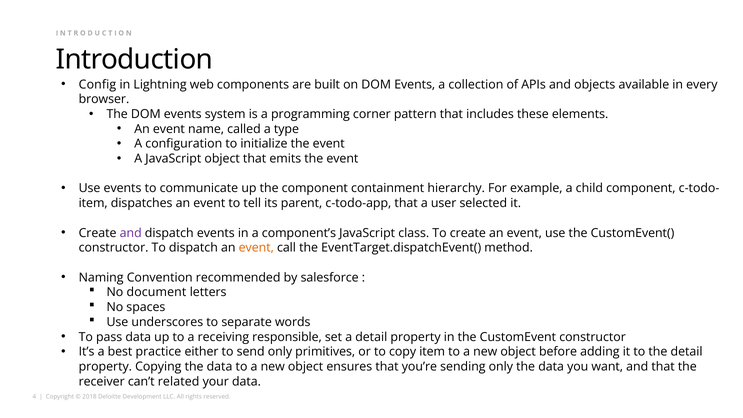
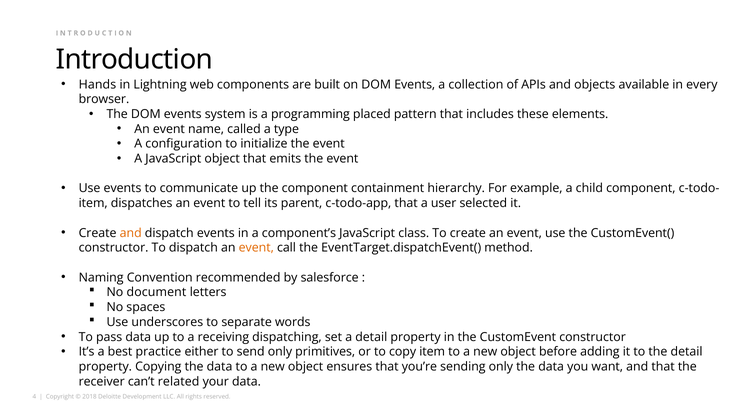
Config: Config -> Hands
corner: corner -> placed
and at (131, 233) colour: purple -> orange
responsible: responsible -> dispatching
